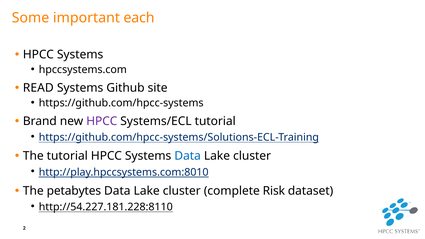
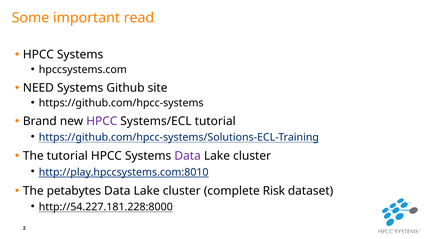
each: each -> read
READ: READ -> NEED
Data at (188, 156) colour: blue -> purple
http://54.227.181.228:8110: http://54.227.181.228:8110 -> http://54.227.181.228:8000
